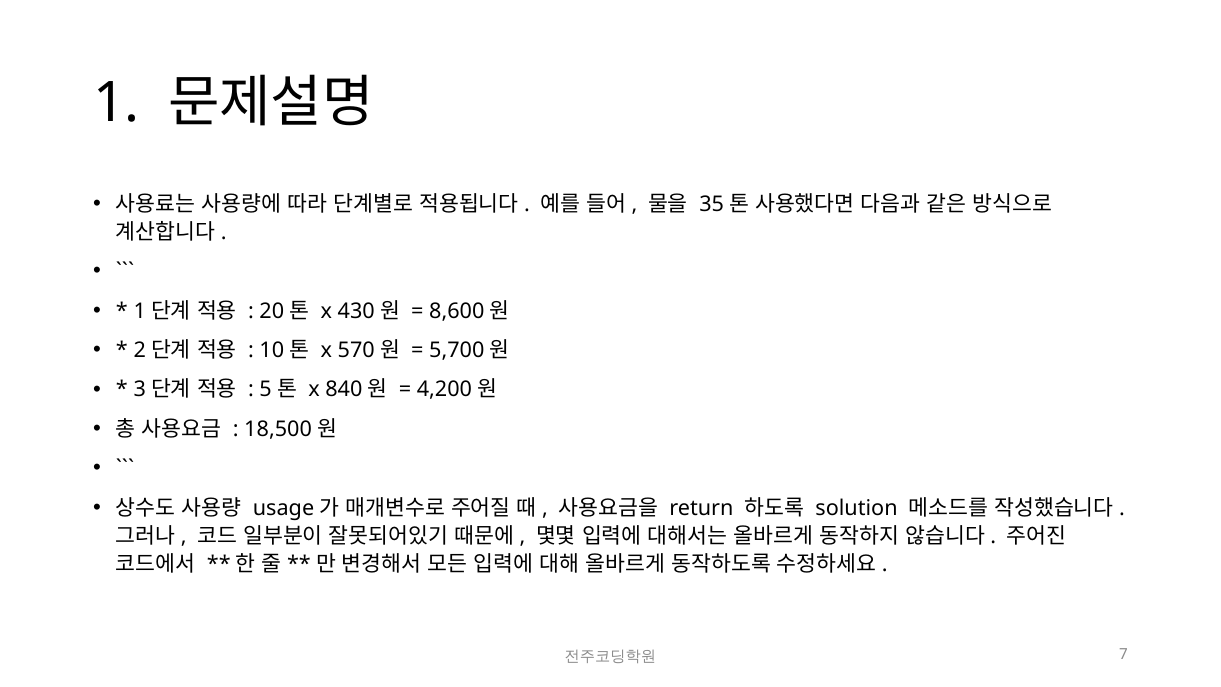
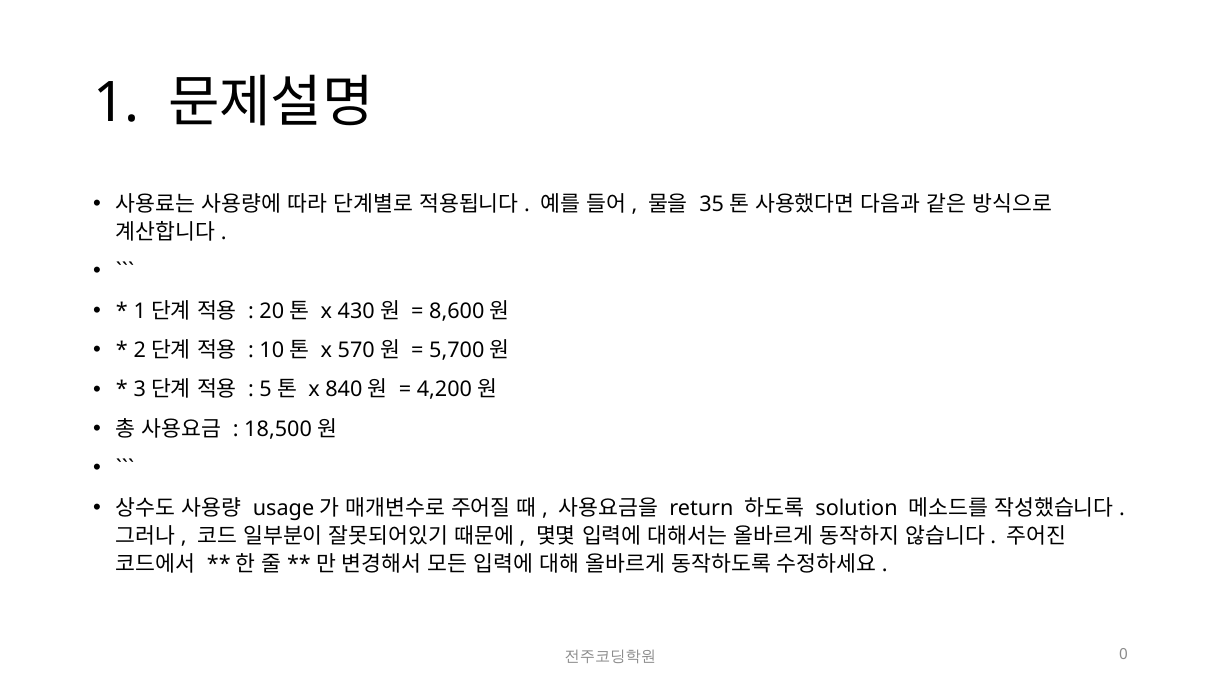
7: 7 -> 0
